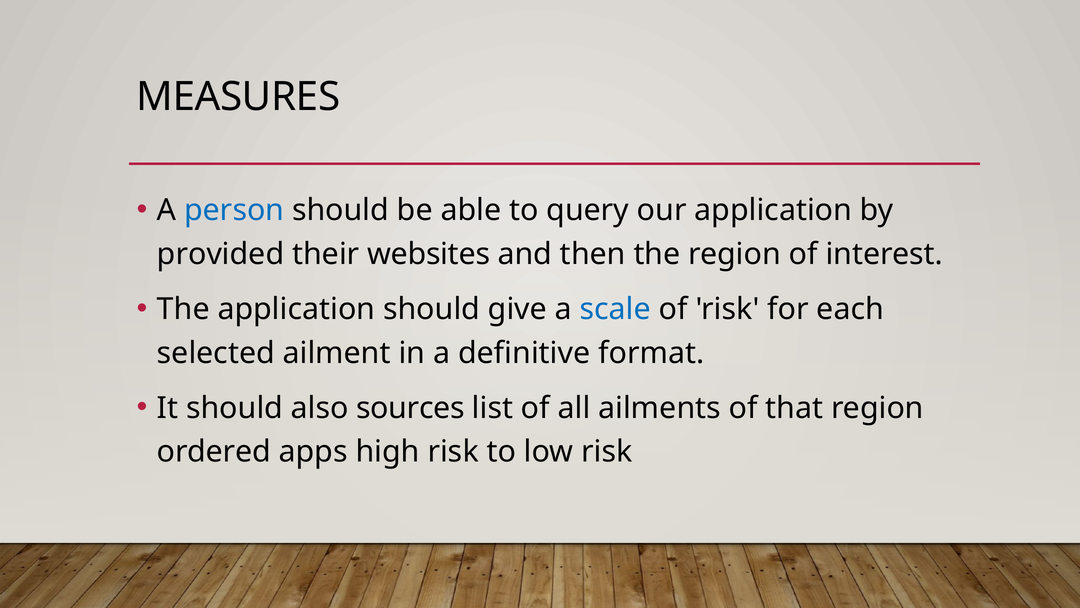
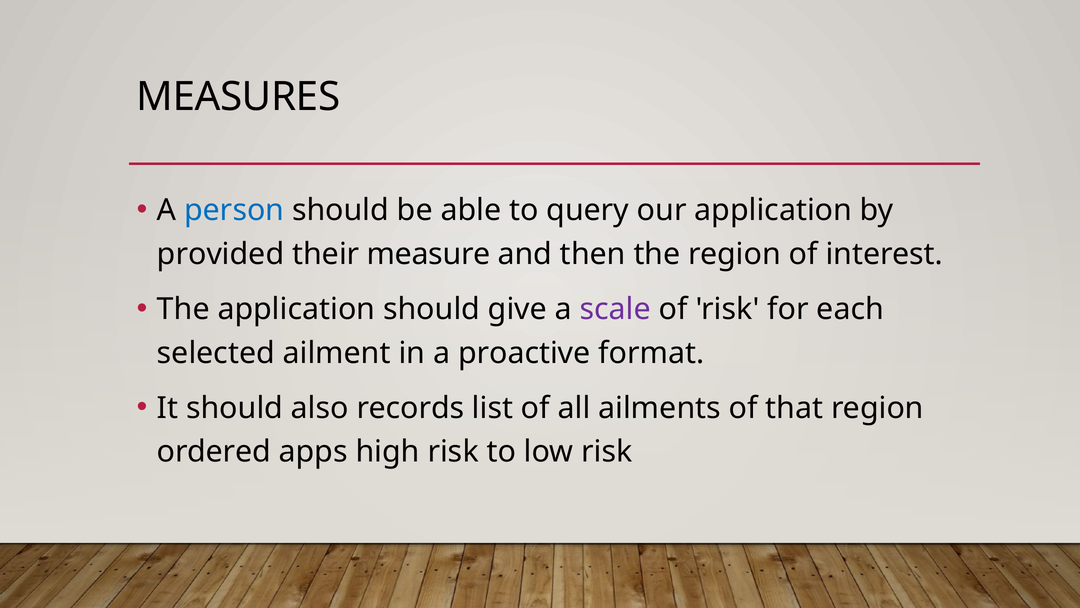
websites: websites -> measure
scale colour: blue -> purple
definitive: definitive -> proactive
sources: sources -> records
